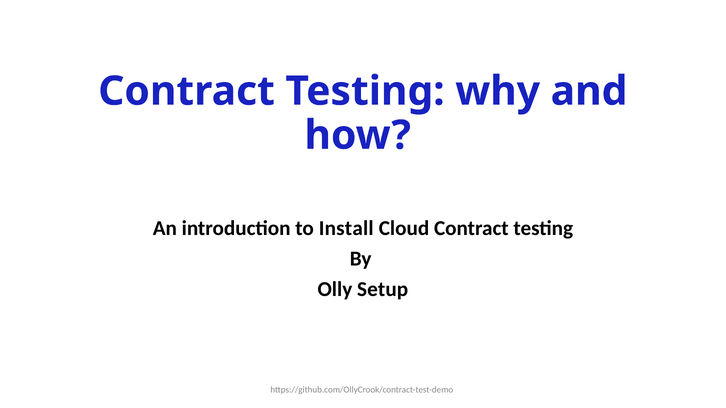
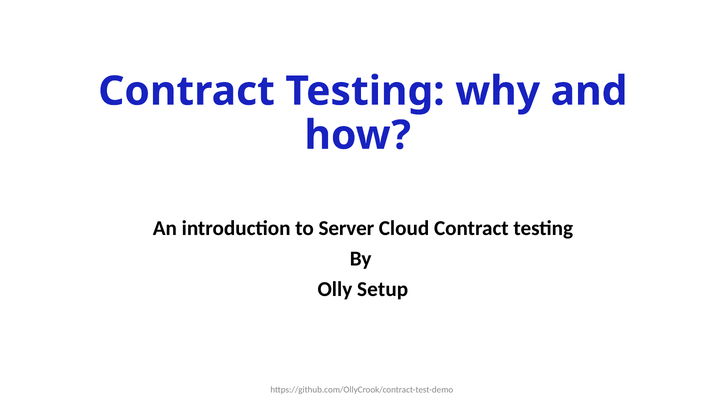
Install: Install -> Server
